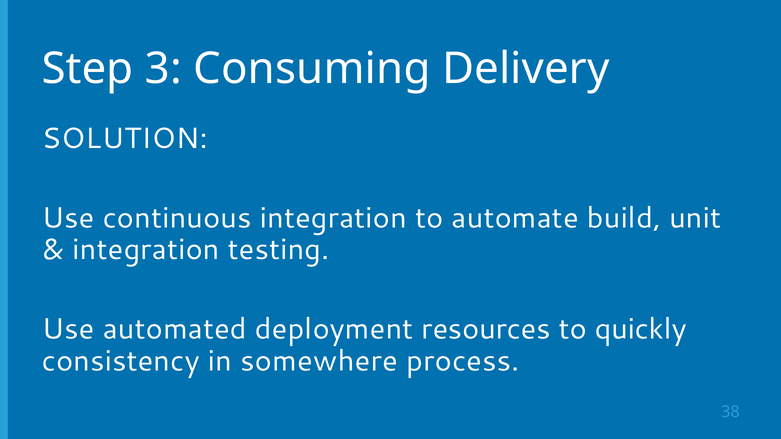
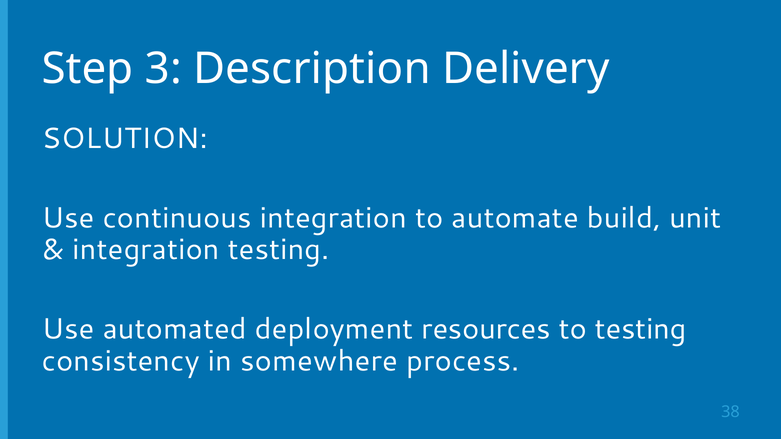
Consuming: Consuming -> Description
to quickly: quickly -> testing
